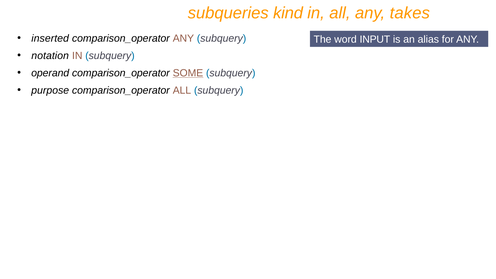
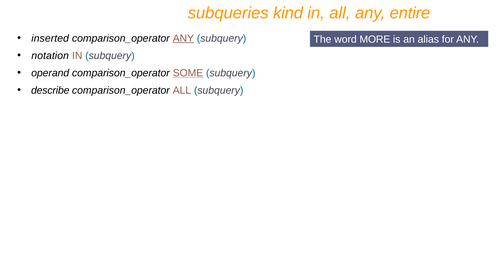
takes: takes -> entire
ANY at (183, 38) underline: none -> present
INPUT: INPUT -> MORE
purpose: purpose -> describe
